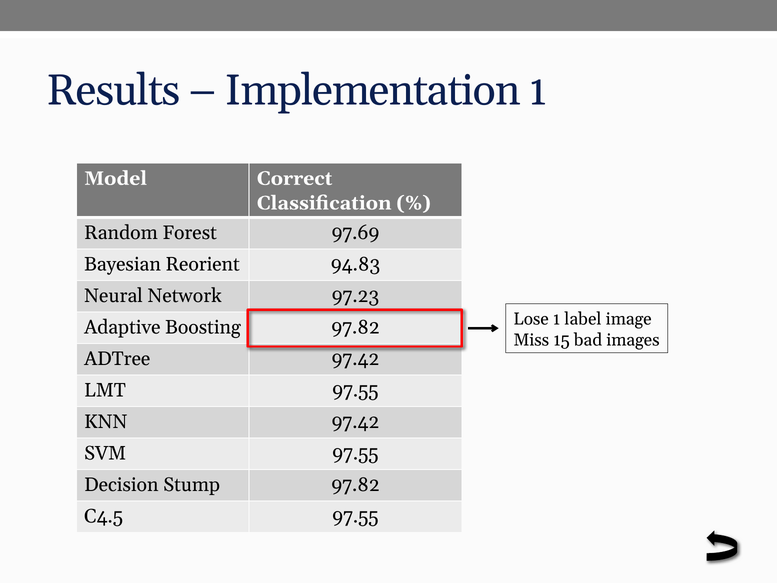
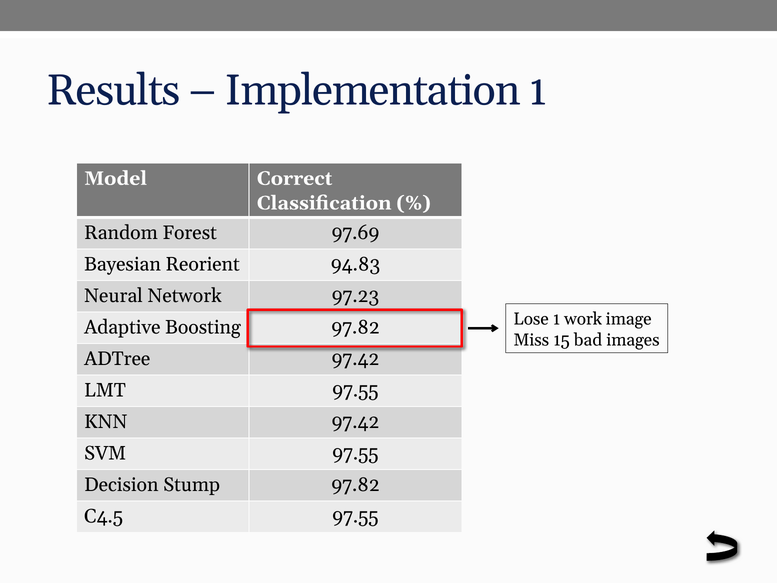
label: label -> work
